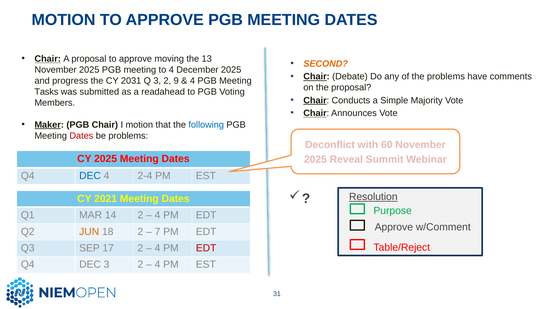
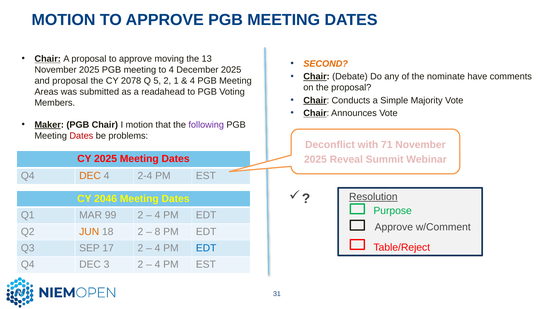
the problems: problems -> nominate
and progress: progress -> proposal
2031: 2031 -> 2078
Q 3: 3 -> 5
9: 9 -> 1
Tasks: Tasks -> Areas
following colour: blue -> purple
60: 60 -> 71
DEC at (90, 176) colour: blue -> orange
2021: 2021 -> 2046
14: 14 -> 99
7: 7 -> 8
EDT at (206, 248) colour: red -> blue
